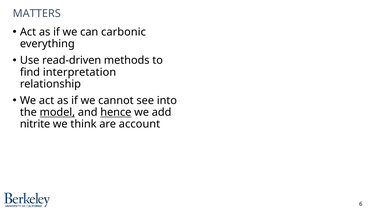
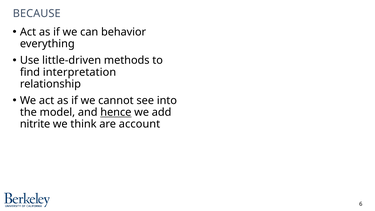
MATTERS: MATTERS -> BECAUSE
carbonic: carbonic -> behavior
read-driven: read-driven -> little-driven
model underline: present -> none
